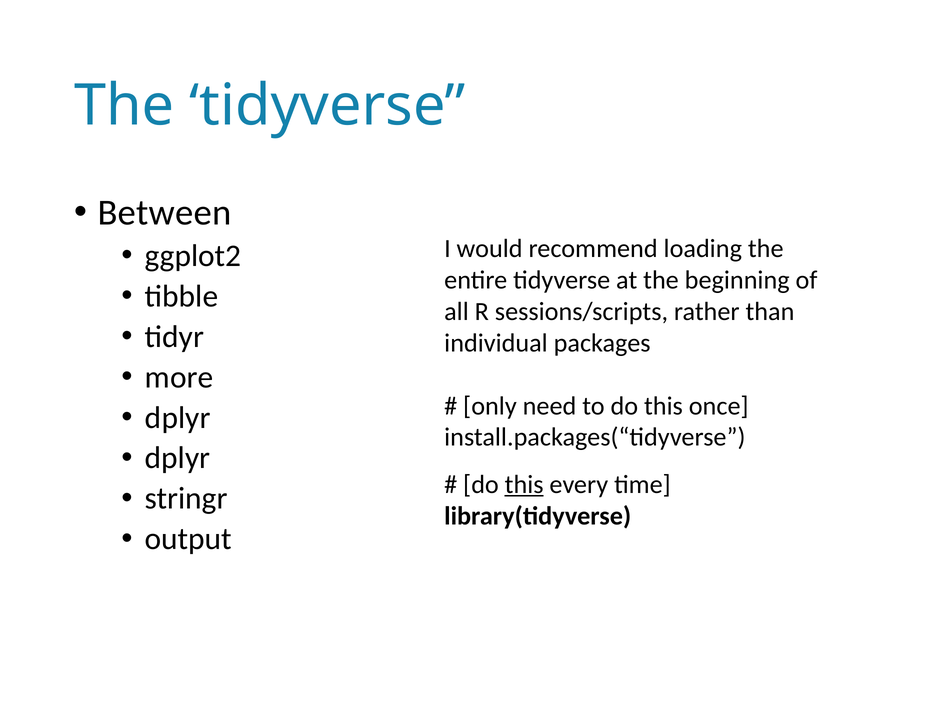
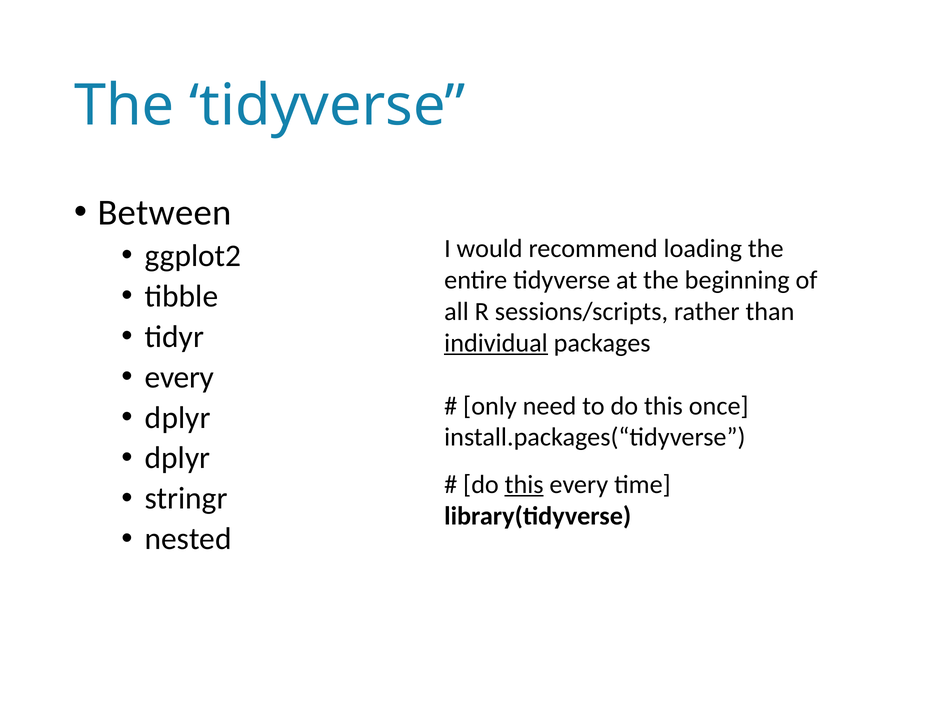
individual underline: none -> present
more at (179, 377): more -> every
output: output -> nested
